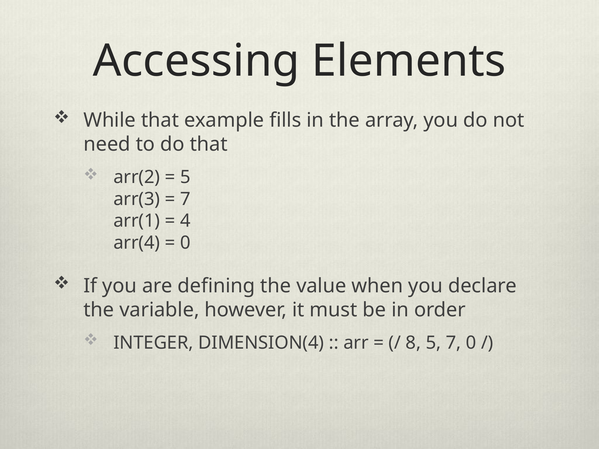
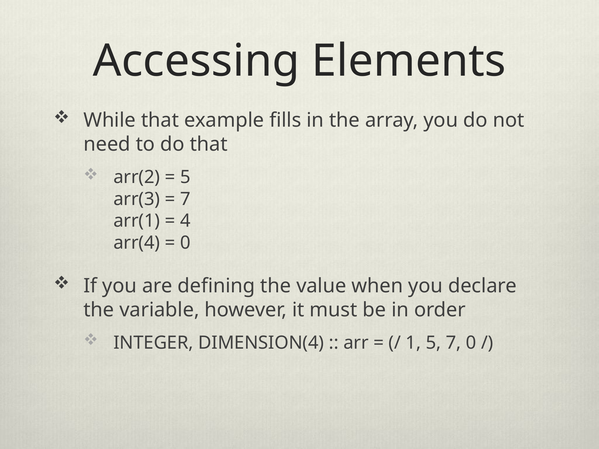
8: 8 -> 1
